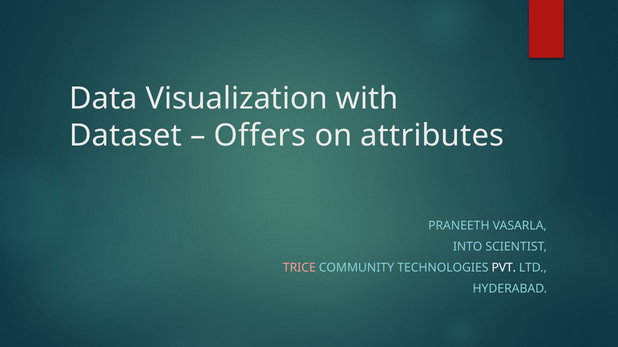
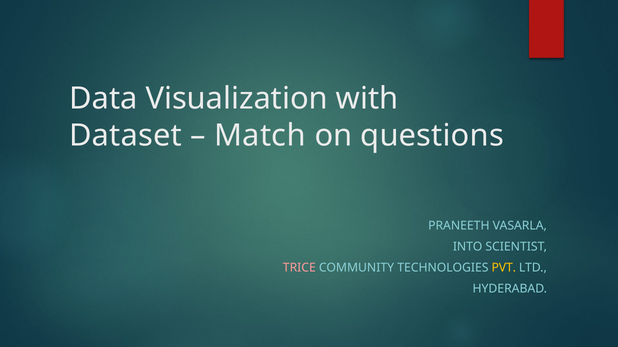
Offers: Offers -> Match
attributes: attributes -> questions
PVT colour: white -> yellow
